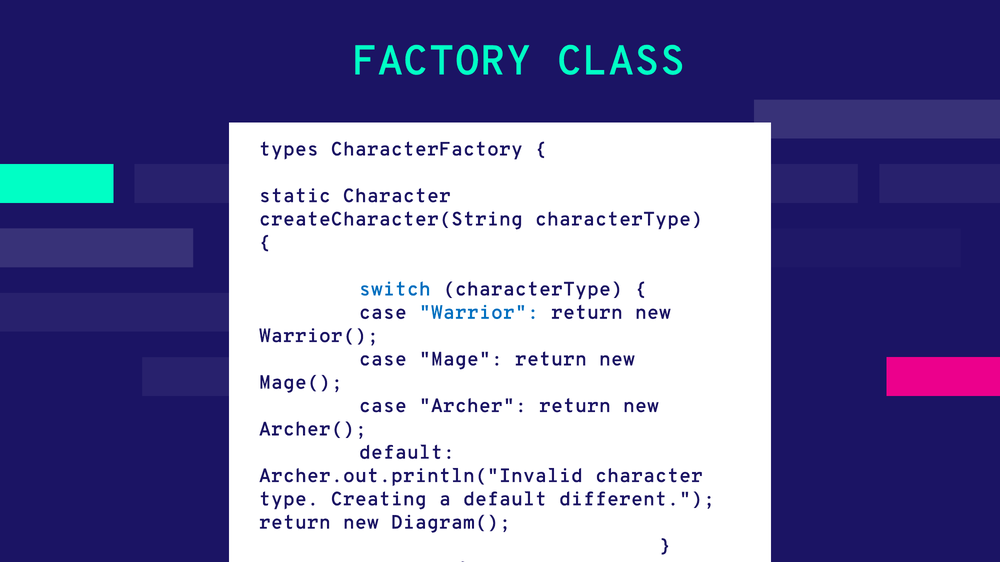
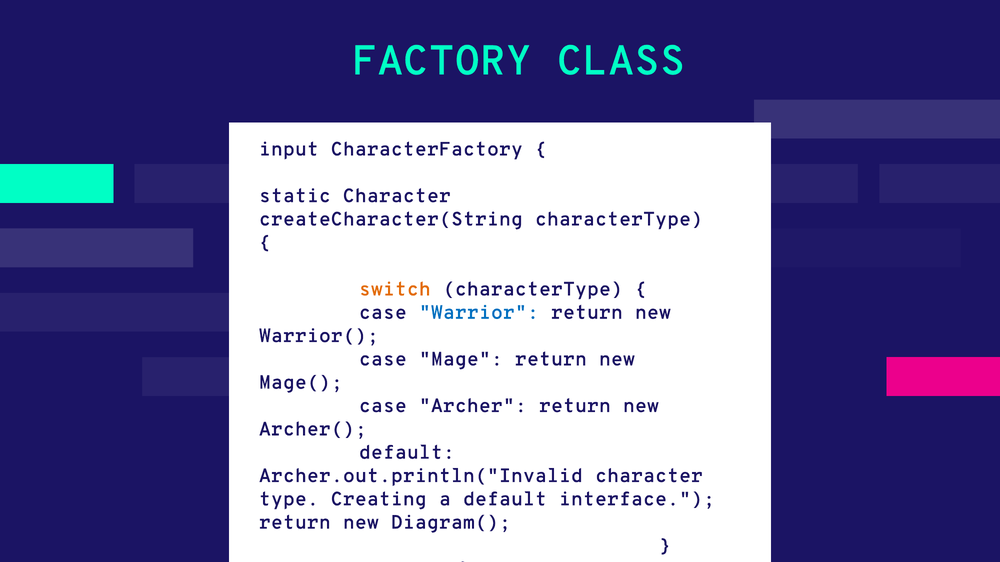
types: types -> input
switch colour: blue -> orange
different: different -> interface
